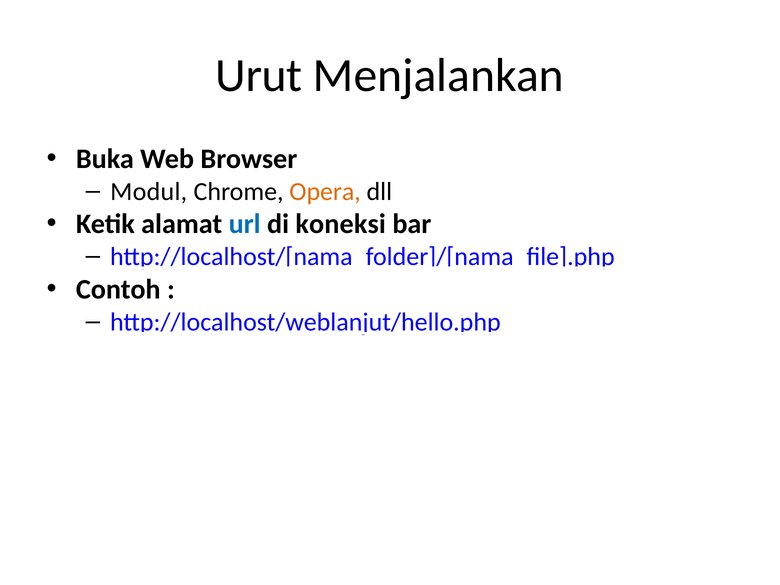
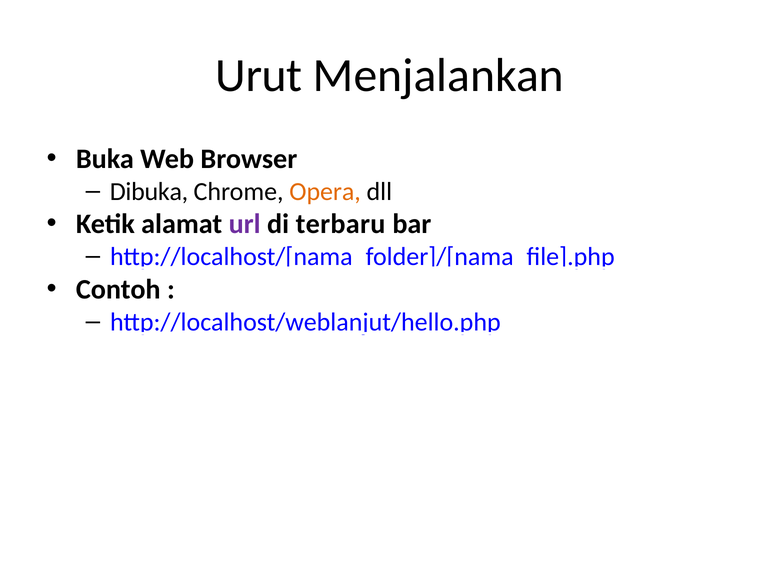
Modul: Modul -> Dibuka
url colour: blue -> purple
koneksi: koneksi -> terbaru
